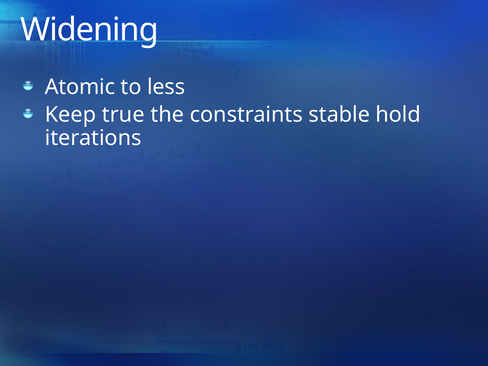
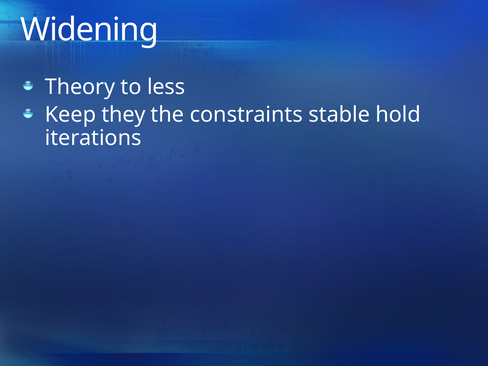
Atomic: Atomic -> Theory
true: true -> they
